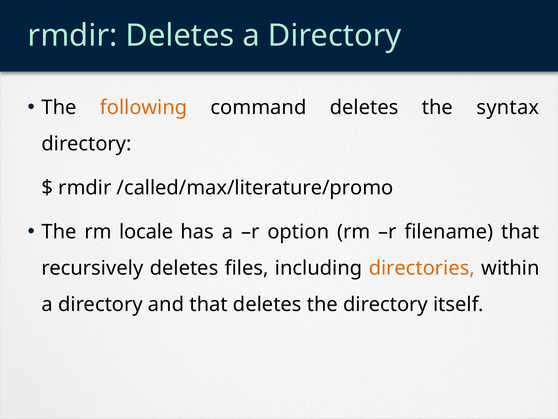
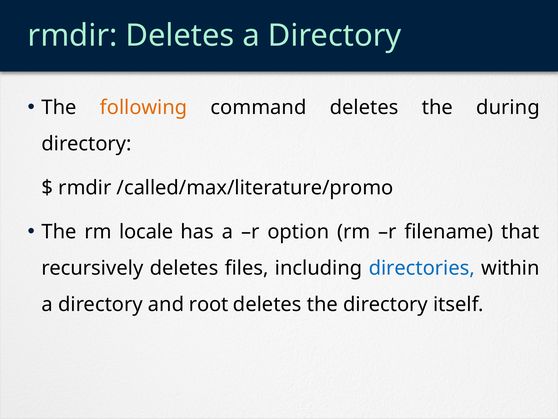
syntax: syntax -> during
directories colour: orange -> blue
and that: that -> root
